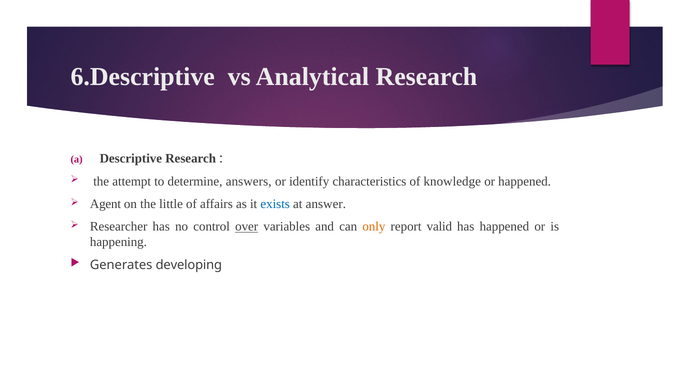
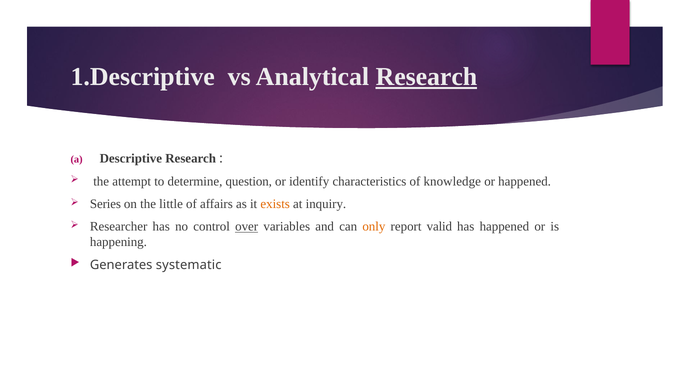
6.Descriptive: 6.Descriptive -> 1.Descriptive
Research at (426, 77) underline: none -> present
answers: answers -> question
Agent: Agent -> Series
exists colour: blue -> orange
answer: answer -> inquiry
developing: developing -> systematic
